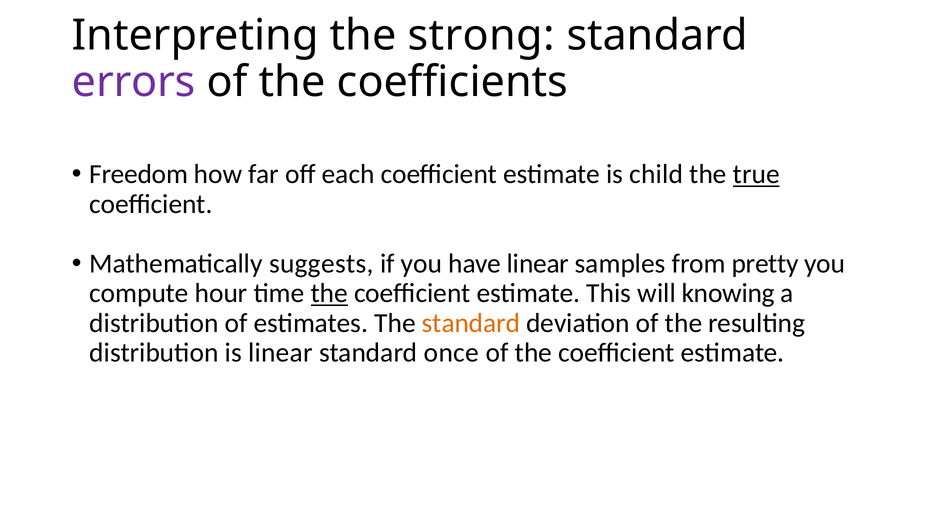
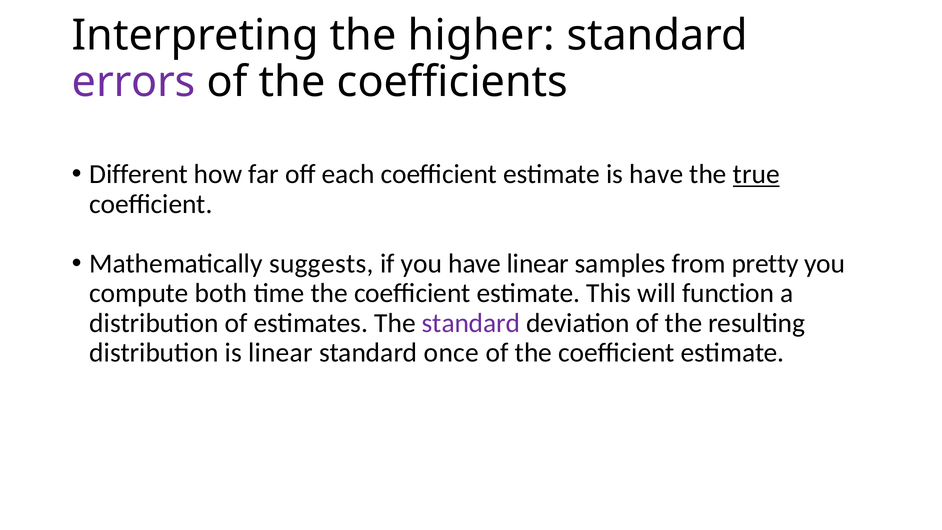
strong: strong -> higher
Freedom: Freedom -> Different
is child: child -> have
hour: hour -> both
the at (329, 293) underline: present -> none
knowing: knowing -> function
standard at (471, 323) colour: orange -> purple
